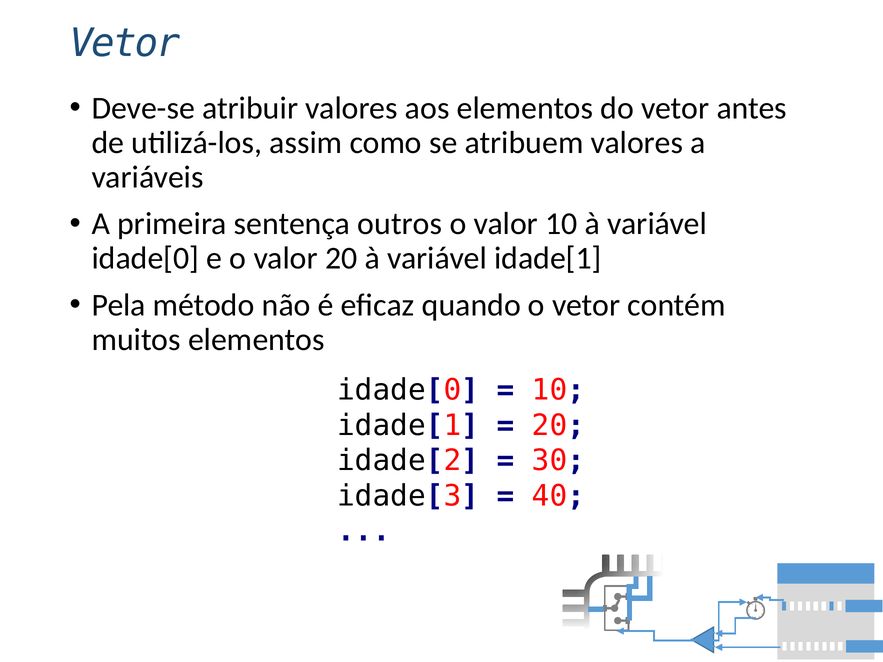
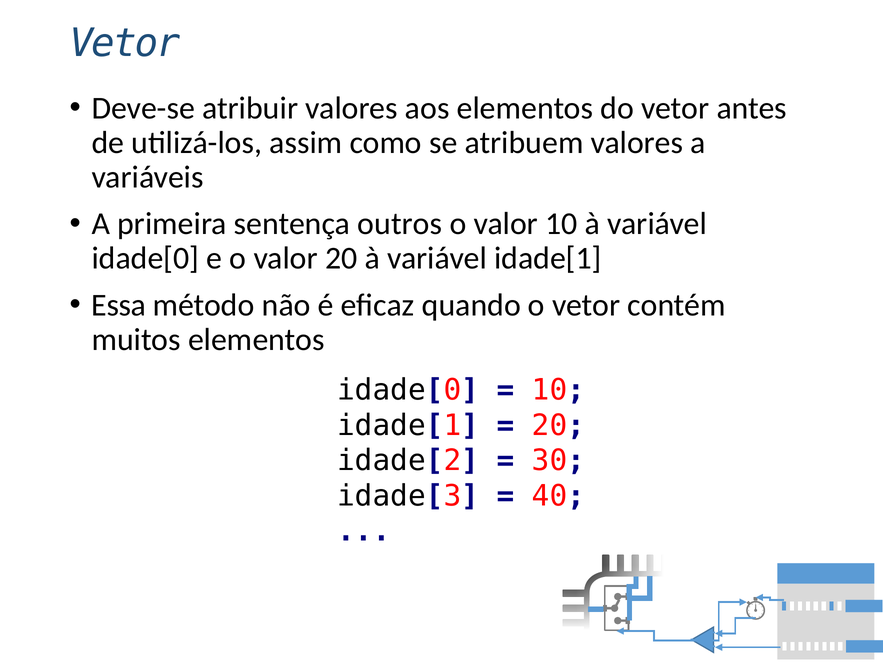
Pela: Pela -> Essa
